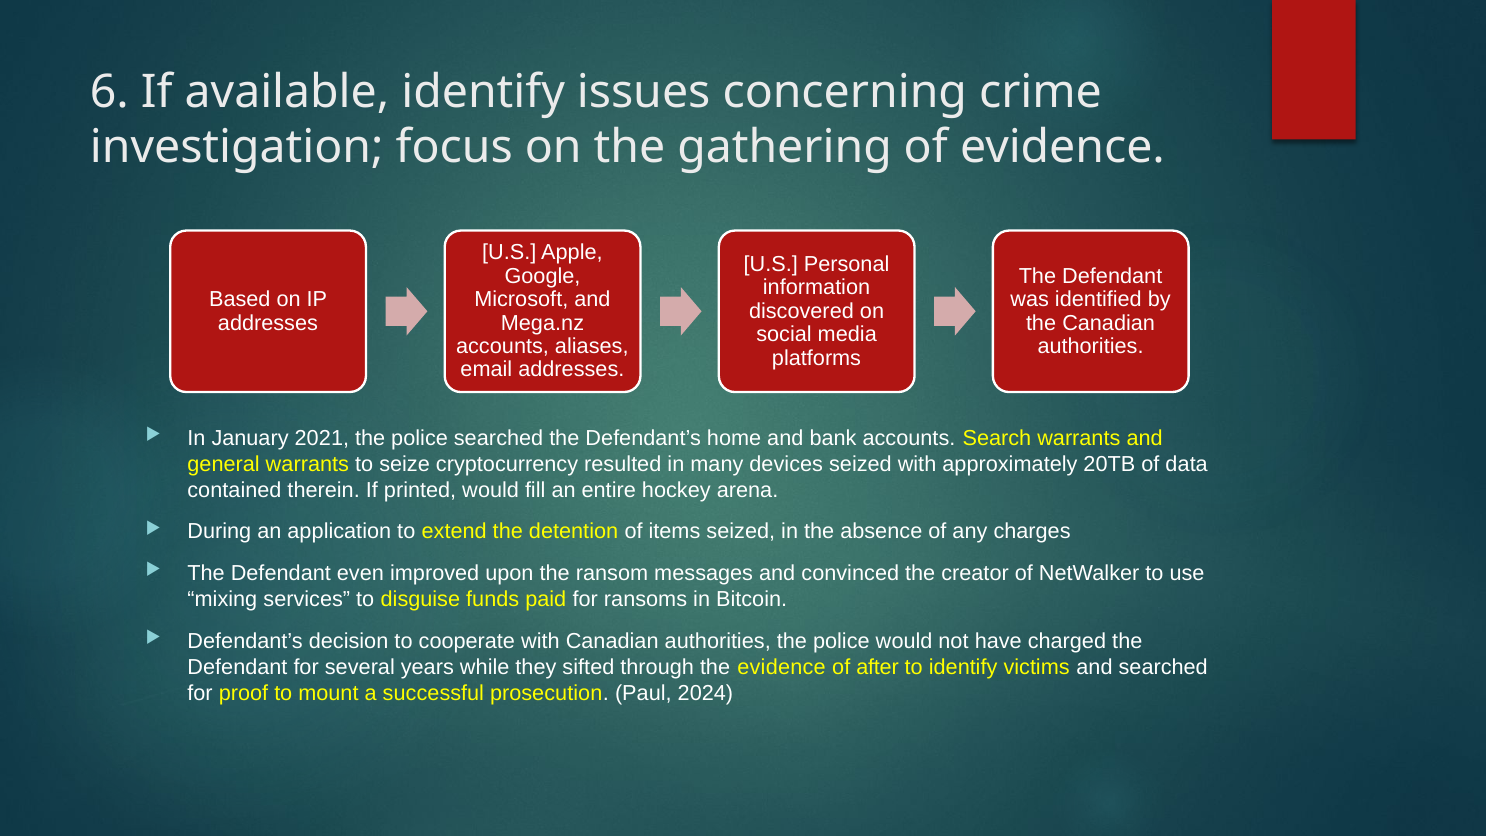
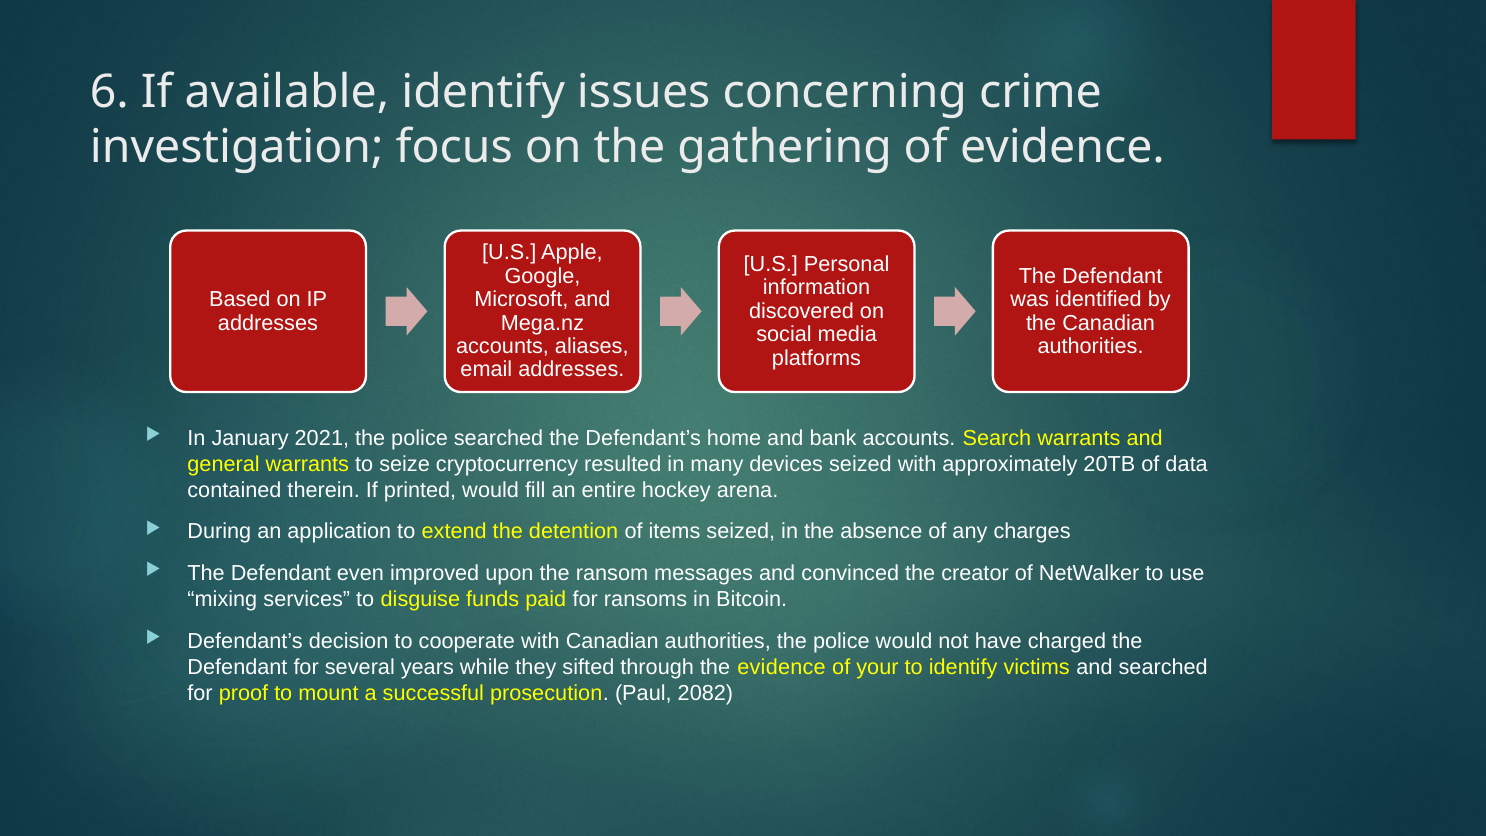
after: after -> your
2024: 2024 -> 2082
